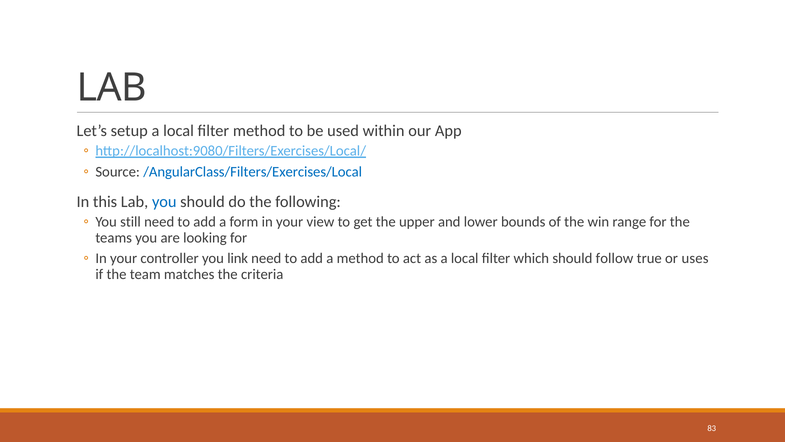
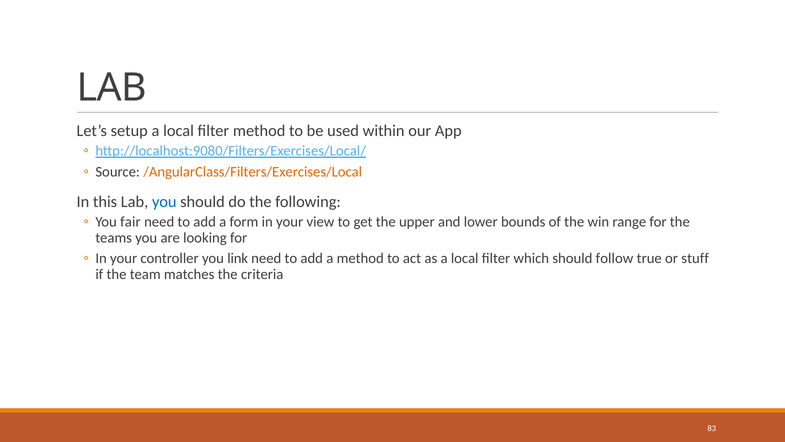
/AngularClass/Filters/Exercises/Local colour: blue -> orange
still: still -> fair
uses: uses -> stuff
